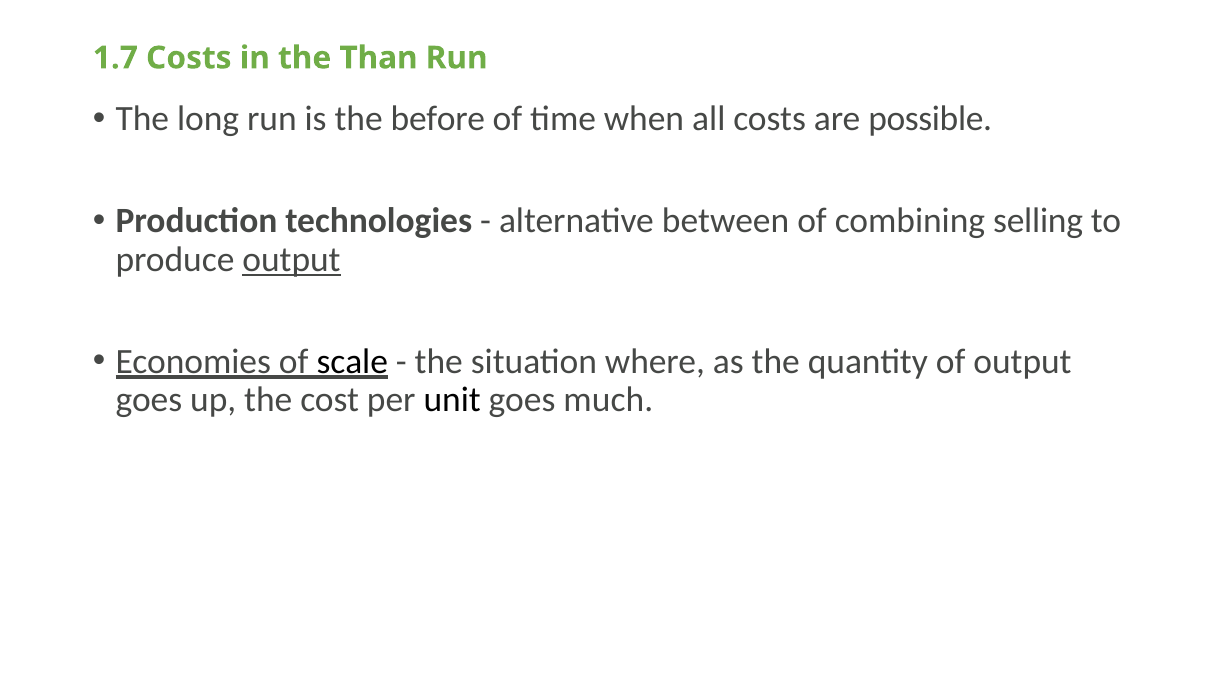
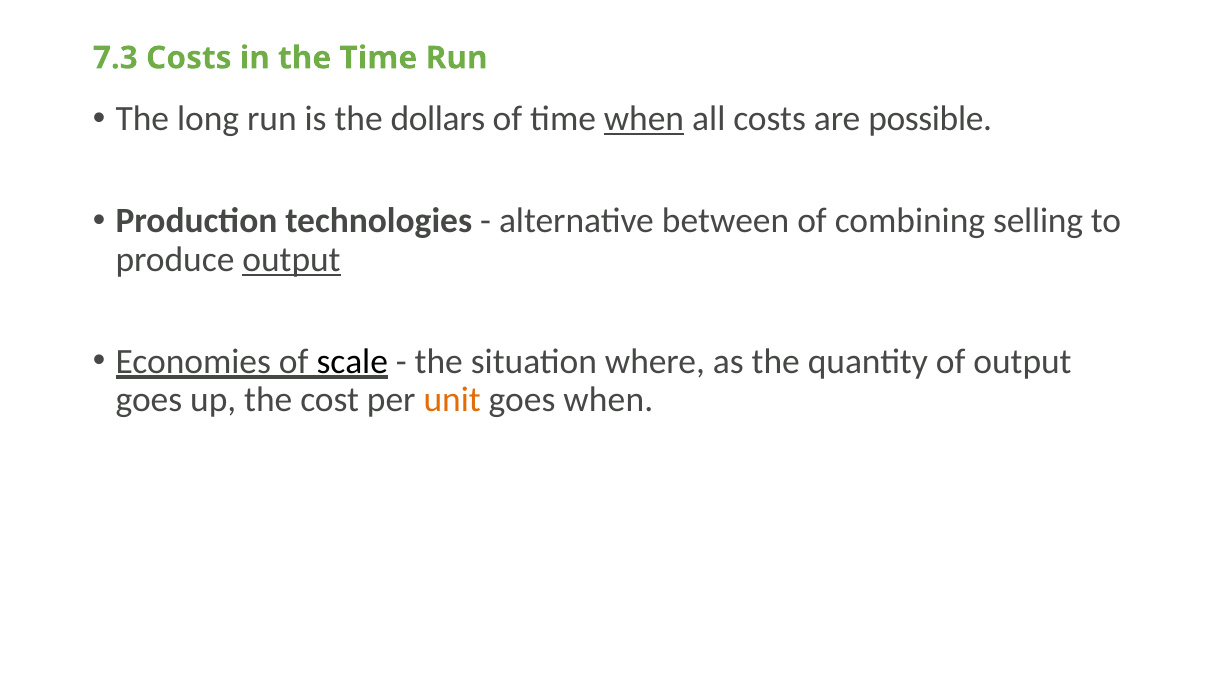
1.7: 1.7 -> 7.3
the Than: Than -> Time
before: before -> dollars
when at (644, 119) underline: none -> present
unit colour: black -> orange
goes much: much -> when
